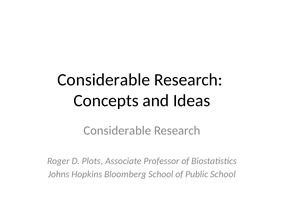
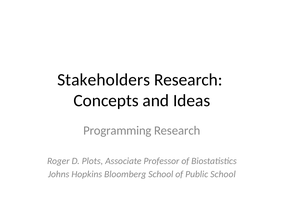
Considerable at (104, 80): Considerable -> Stakeholders
Considerable at (117, 131): Considerable -> Programming
